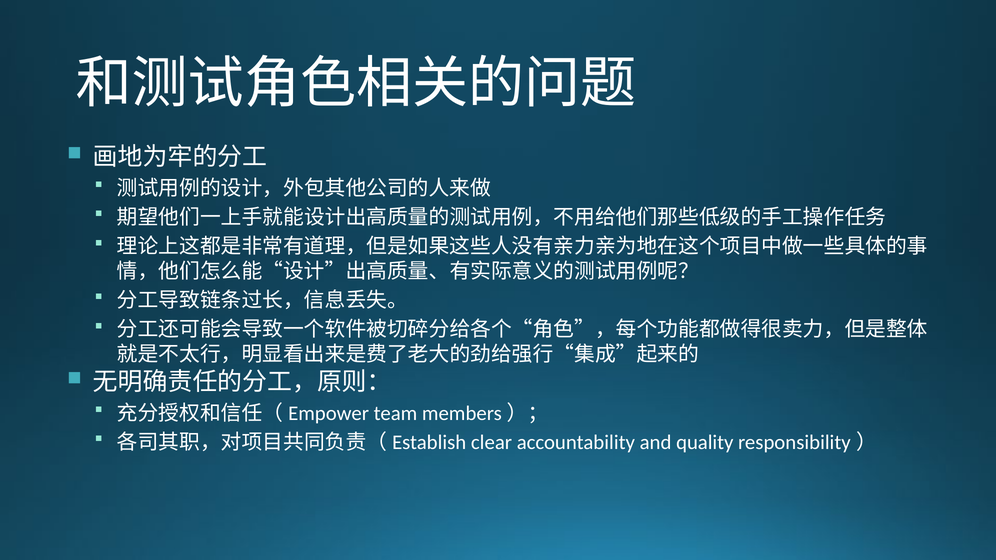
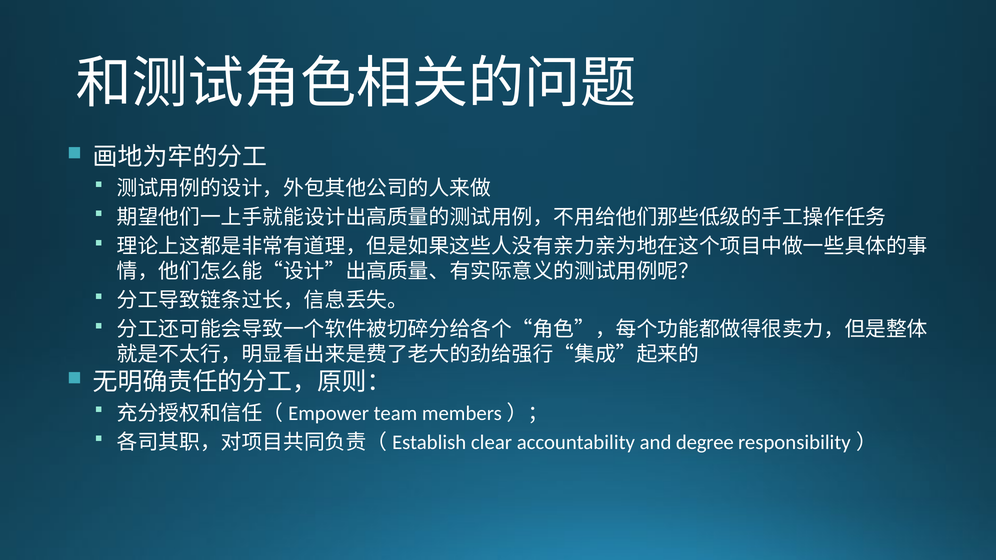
quality: quality -> degree
